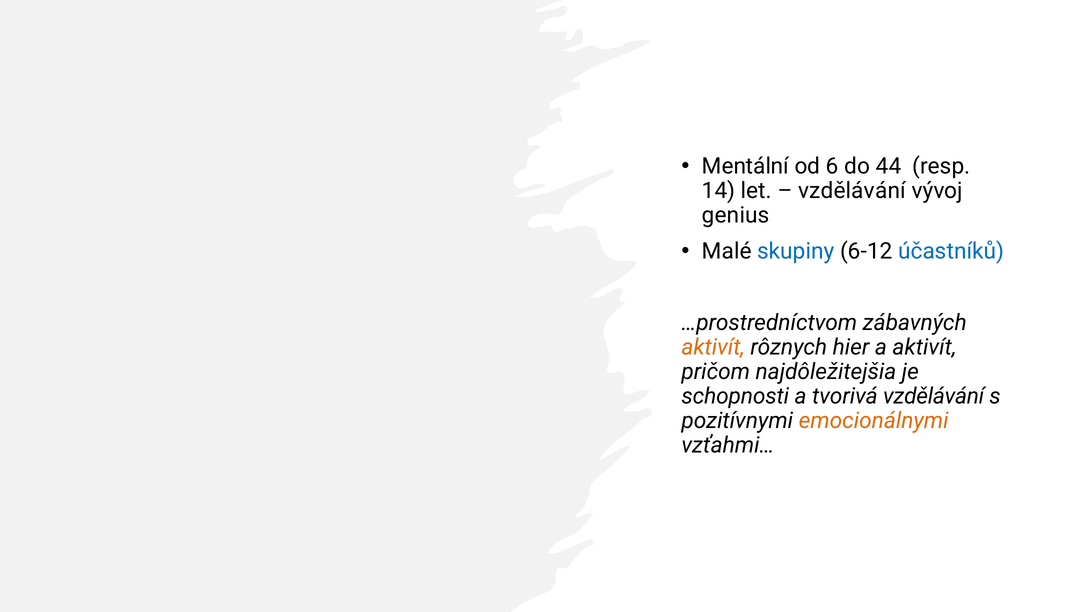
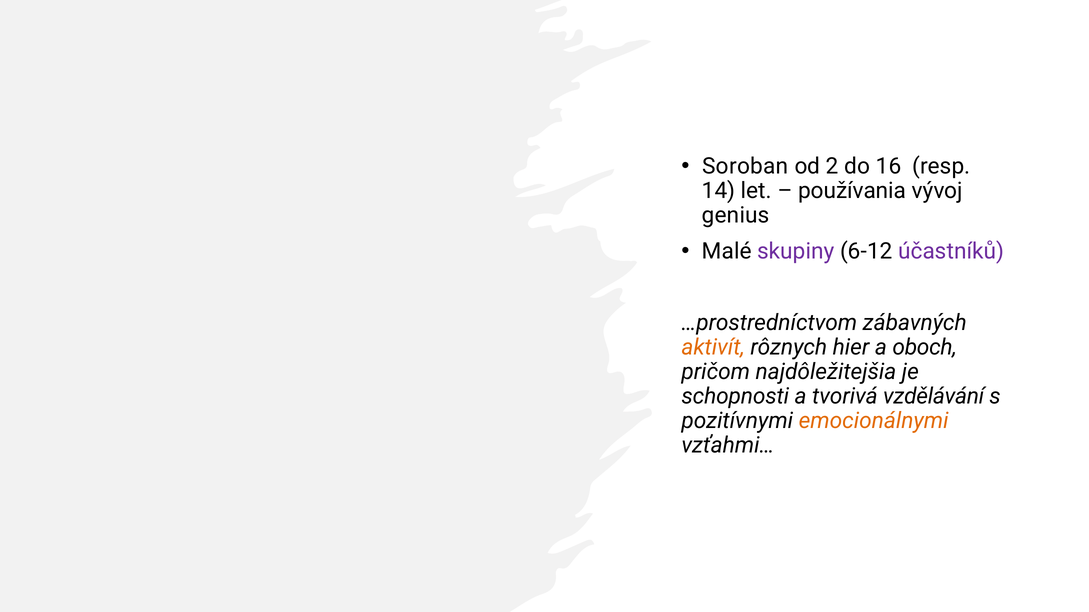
Mentální: Mentální -> Soroban
6: 6 -> 2
44: 44 -> 16
vzdělávání at (852, 191): vzdělávání -> používania
skupiny colour: blue -> purple
účastníků colour: blue -> purple
a aktivít: aktivít -> oboch
